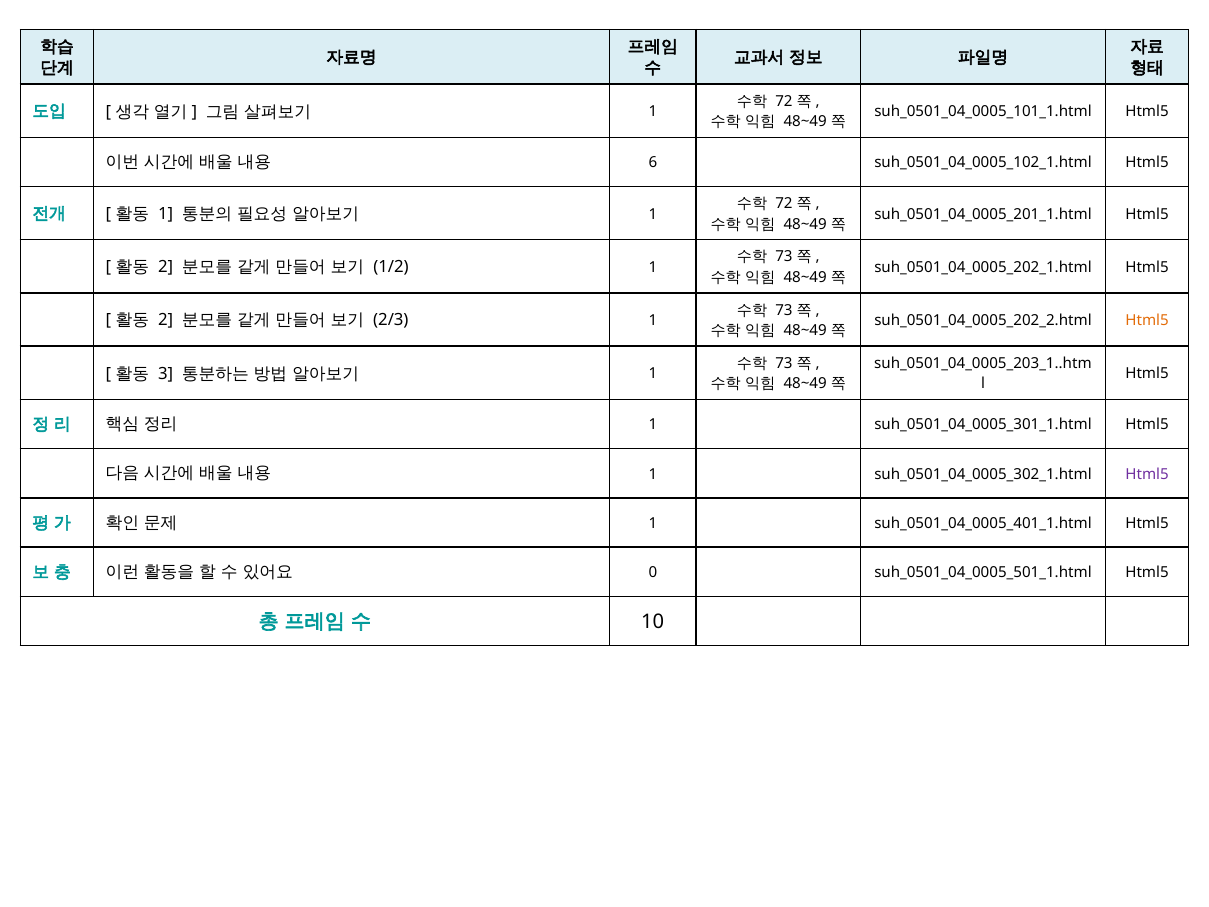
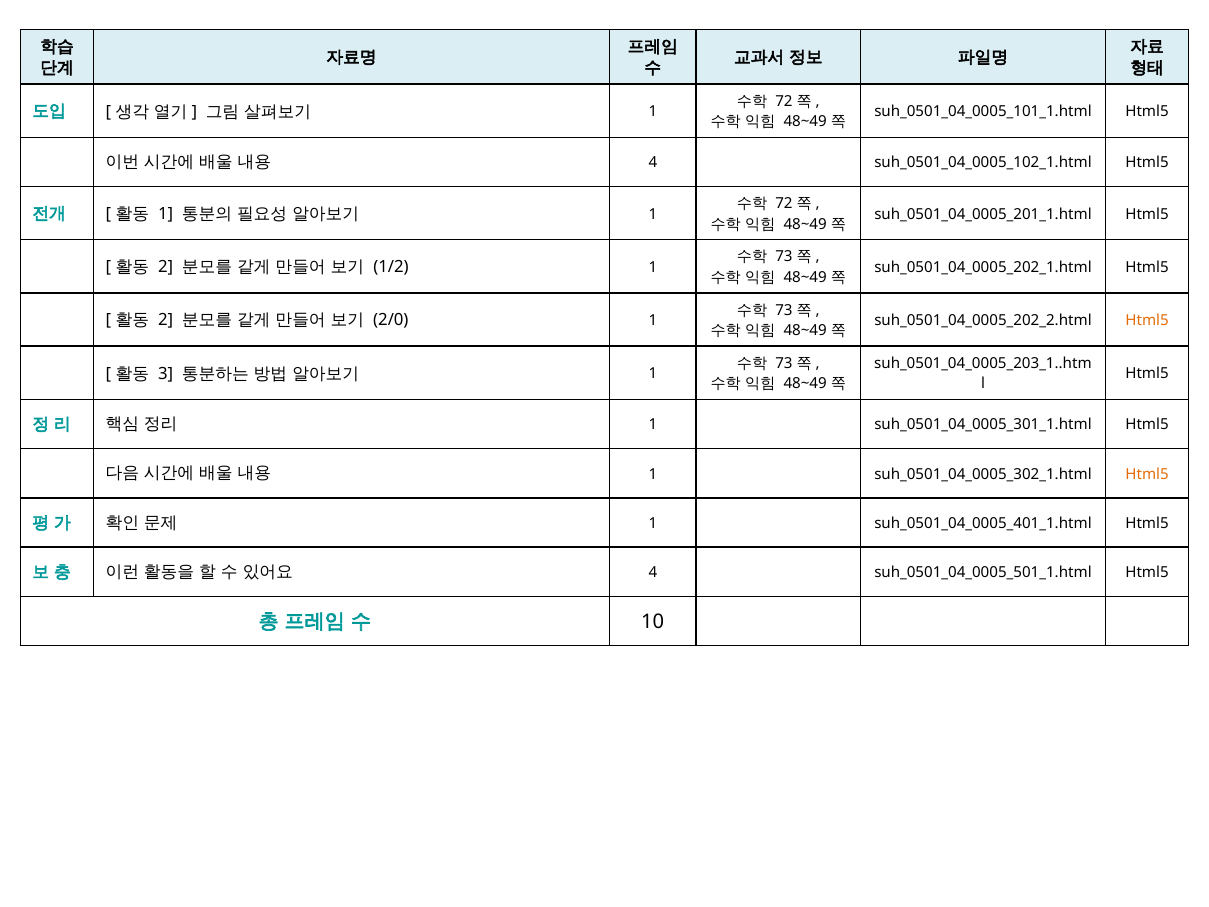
6 at (653, 163): 6 -> 4
2/3: 2/3 -> 2/0
Html5 at (1147, 474) colour: purple -> orange
0 at (653, 572): 0 -> 4
